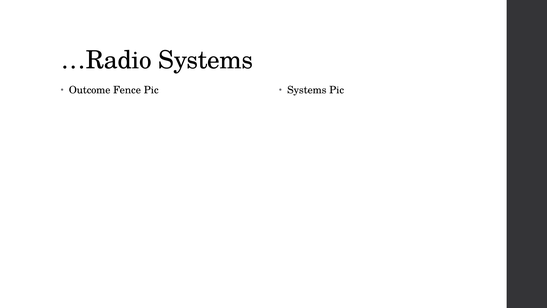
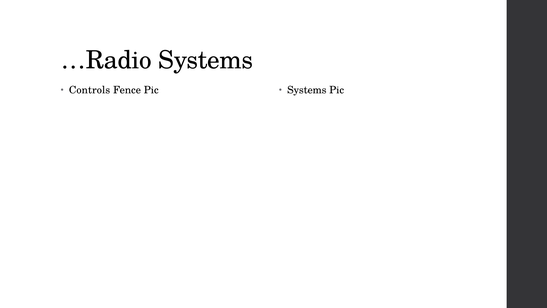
Outcome: Outcome -> Controls
